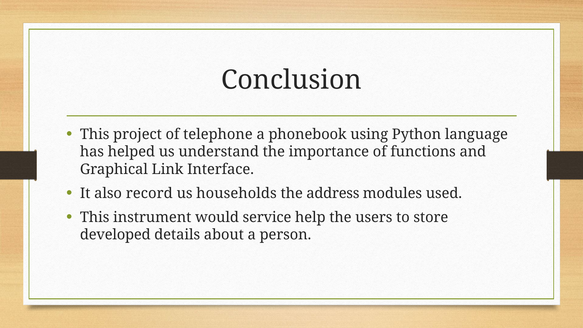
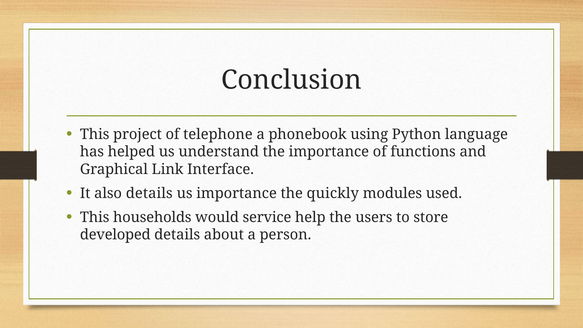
also record: record -> details
us households: households -> importance
address: address -> quickly
instrument: instrument -> households
